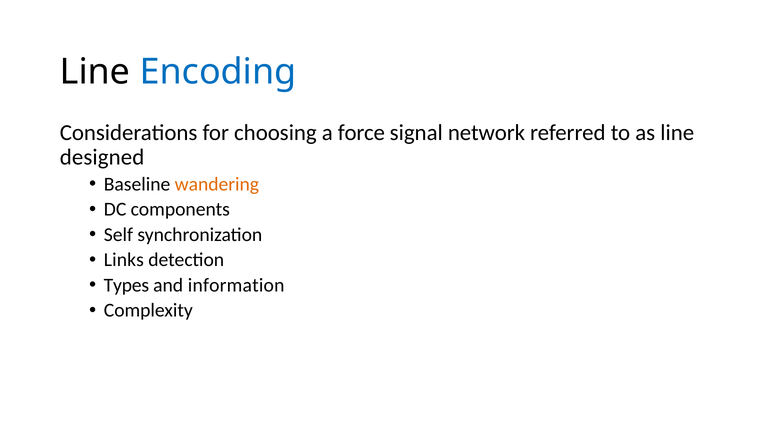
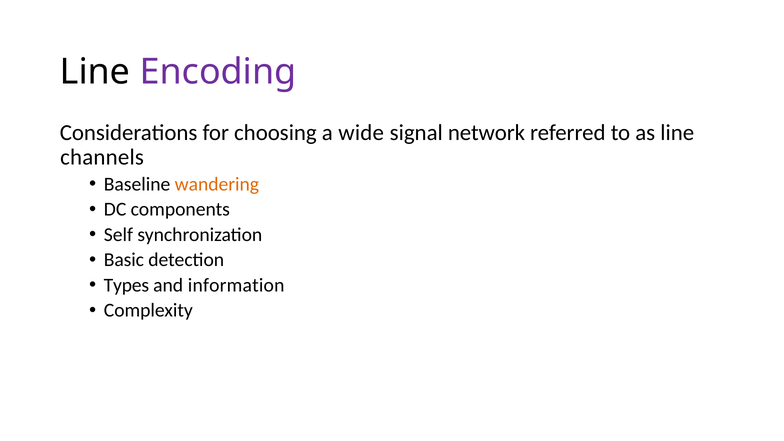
Encoding colour: blue -> purple
force: force -> wide
designed: designed -> channels
Links: Links -> Basic
